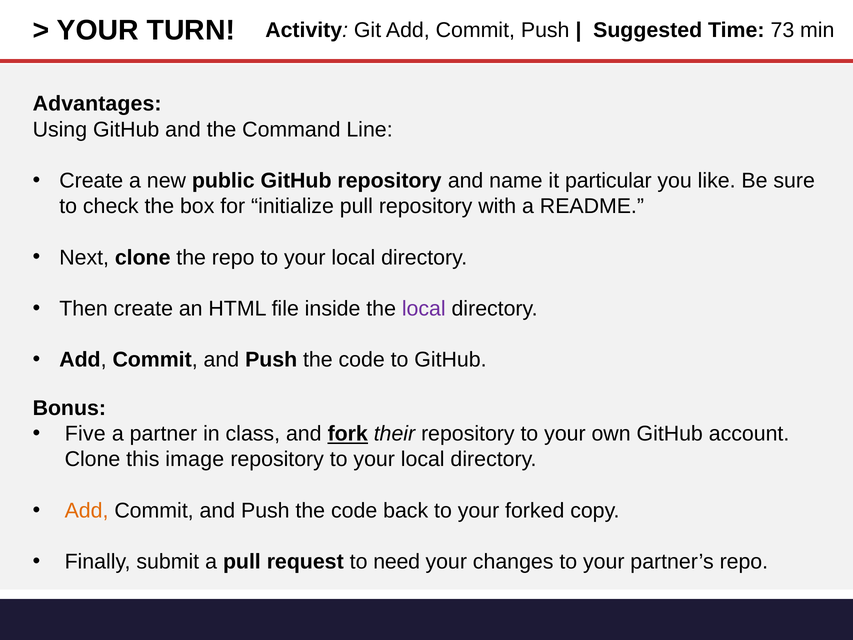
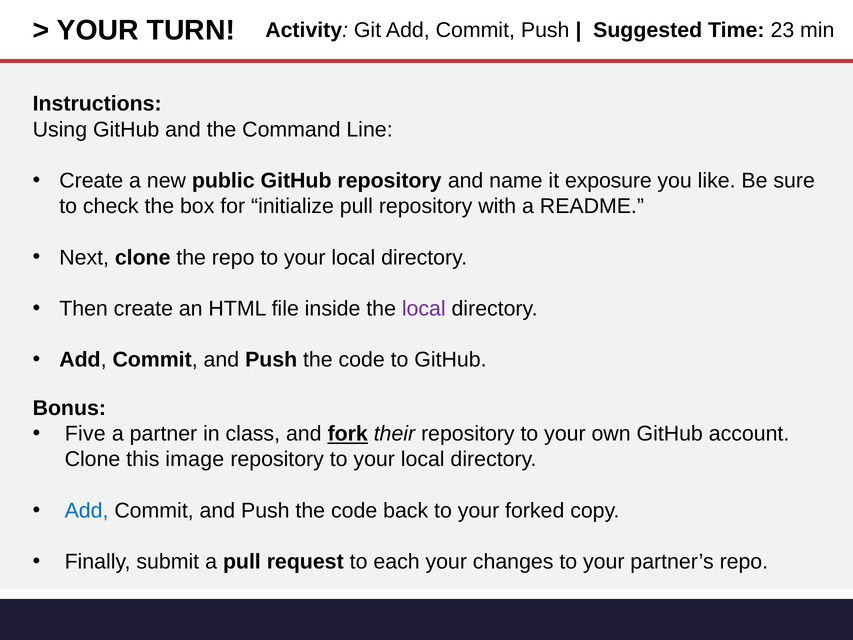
73: 73 -> 23
Advantages: Advantages -> Instructions
particular: particular -> exposure
Add at (87, 510) colour: orange -> blue
need: need -> each
